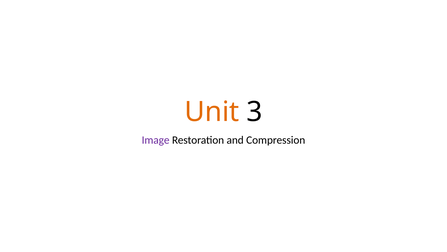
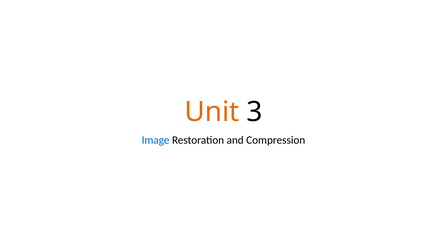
Image colour: purple -> blue
